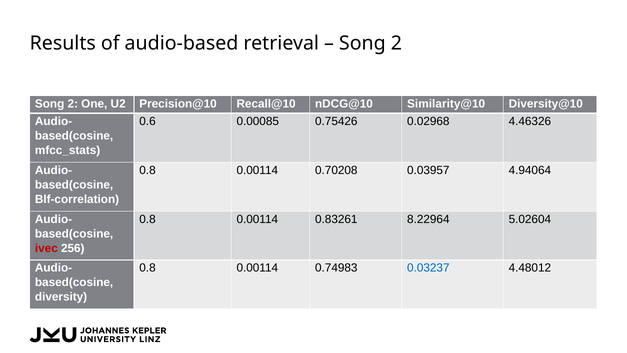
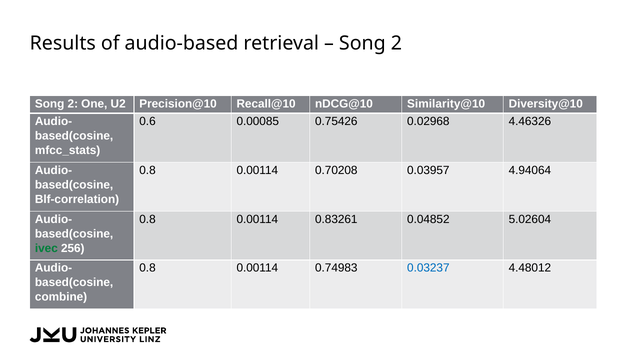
8.22964: 8.22964 -> 0.04852
ivec colour: red -> green
diversity: diversity -> combine
